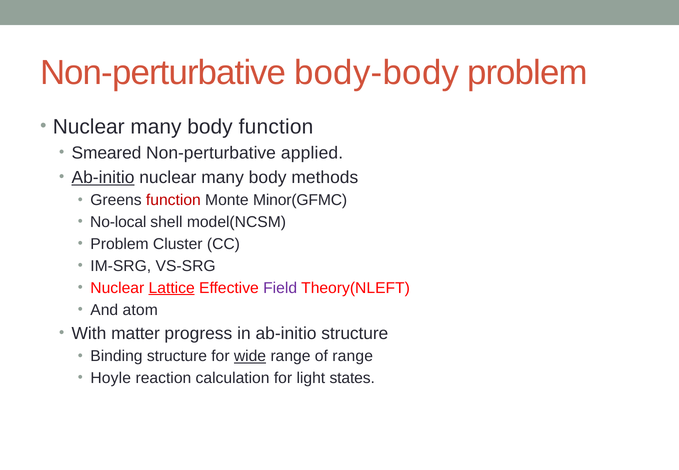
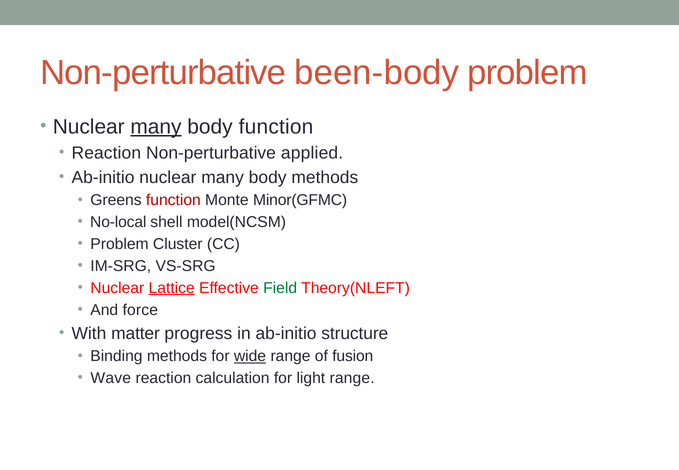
body-body: body-body -> been-body
many at (156, 127) underline: none -> present
Smeared at (106, 153): Smeared -> Reaction
Ab-initio at (103, 177) underline: present -> none
Field colour: purple -> green
atom: atom -> force
Binding structure: structure -> methods
of range: range -> fusion
Hoyle: Hoyle -> Wave
light states: states -> range
